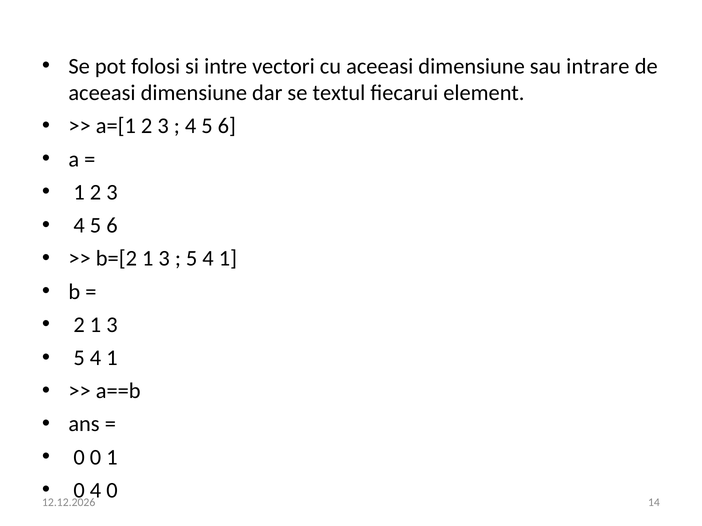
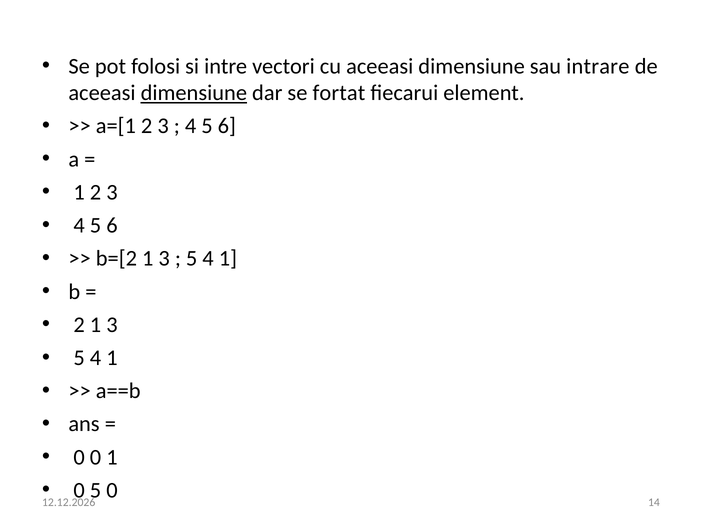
dimensiune at (194, 93) underline: none -> present
textul: textul -> fortat
0 4: 4 -> 5
